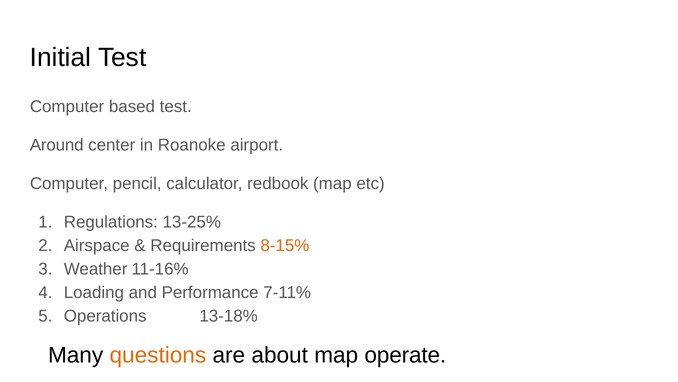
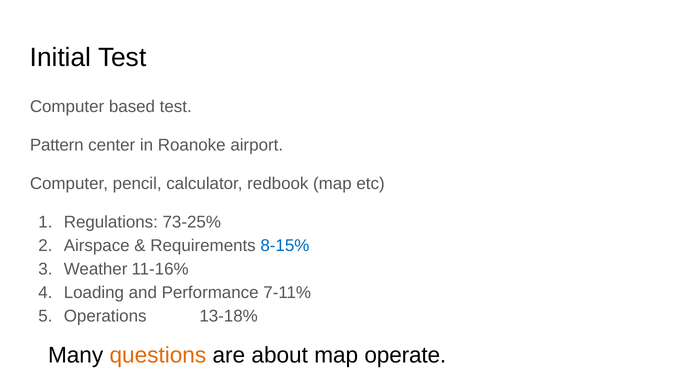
Around: Around -> Pattern
13-25%: 13-25% -> 73-25%
8-15% colour: orange -> blue
